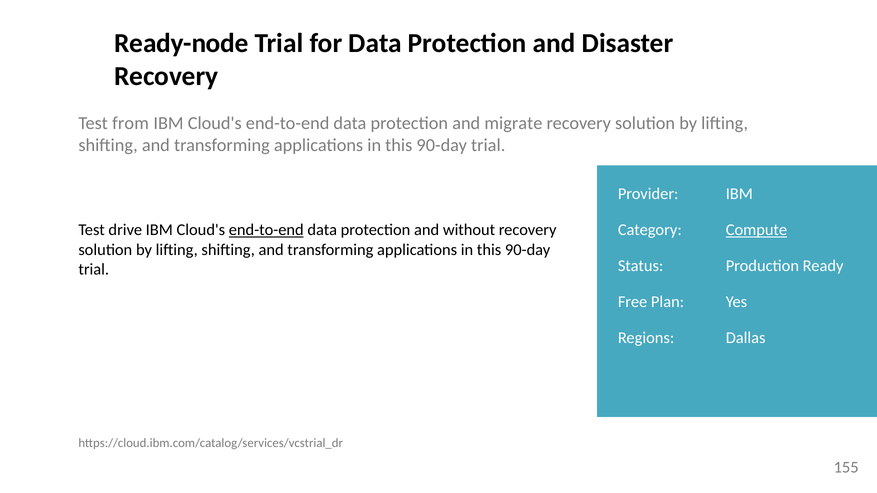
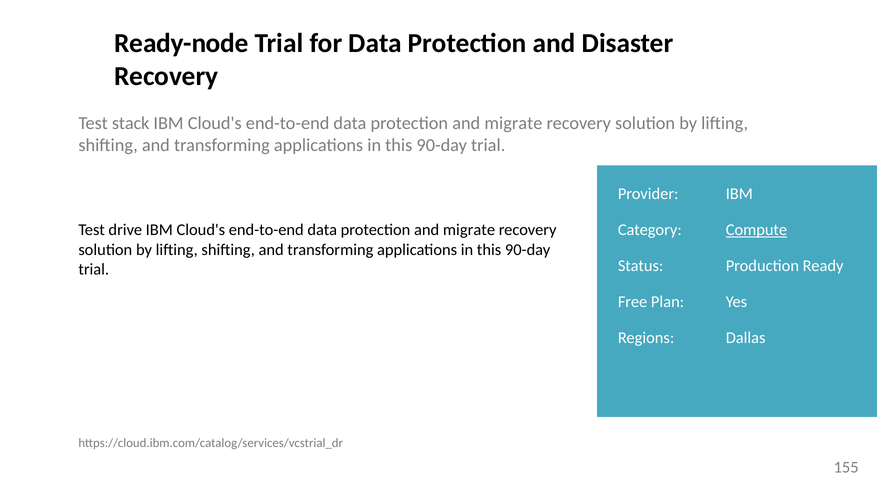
from: from -> stack
end-to-end at (266, 230) underline: present -> none
without at (469, 230): without -> migrate
